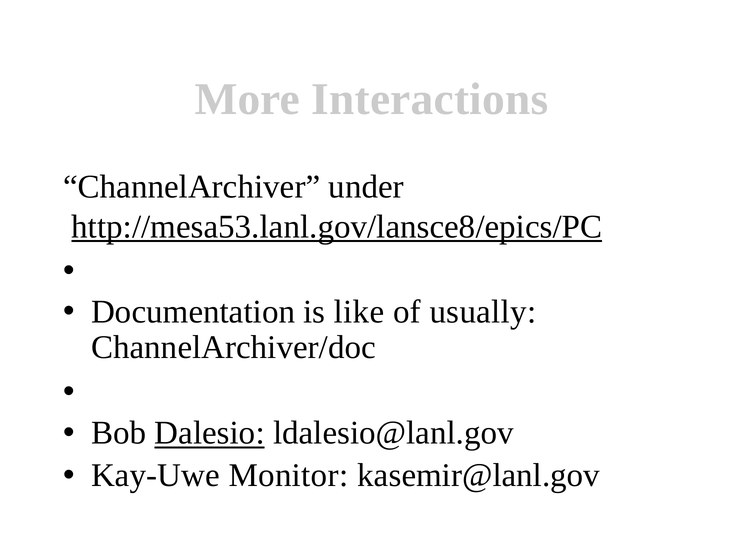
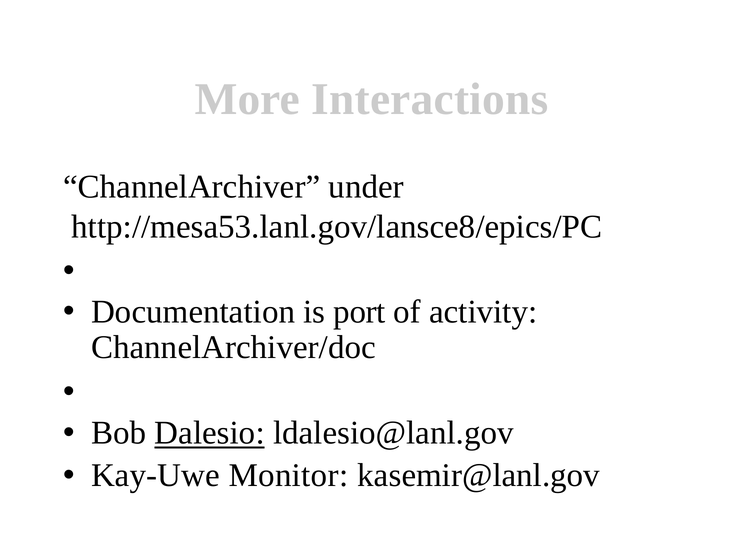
http://mesa53.lanl.gov/lansce8/epics/PC underline: present -> none
like: like -> port
usually: usually -> activity
